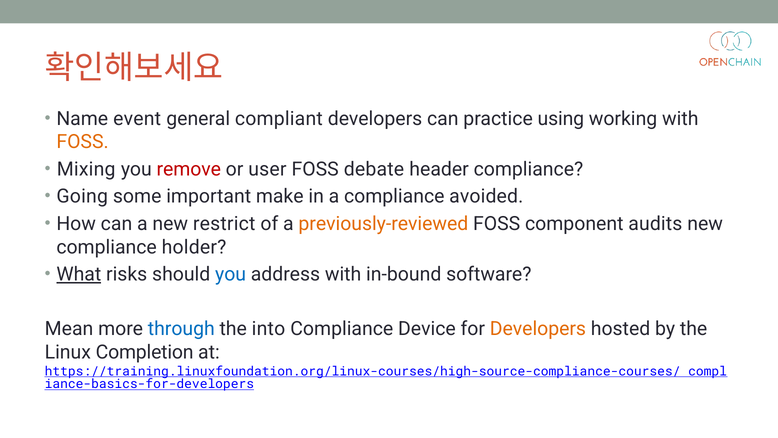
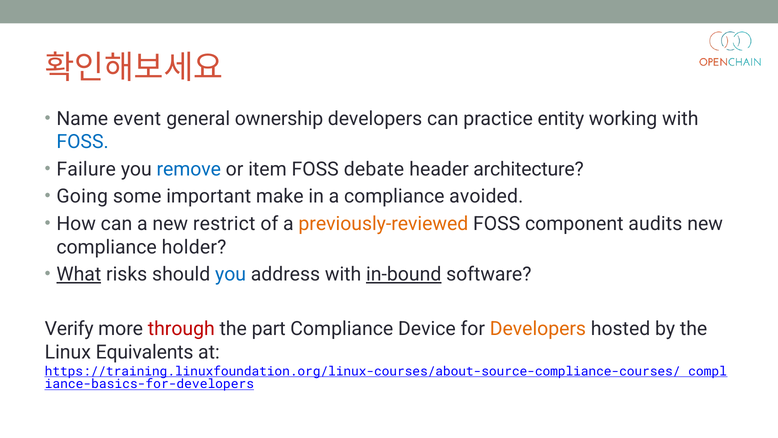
compliant: compliant -> ownership
using: using -> entity
FOSS at (83, 142) colour: orange -> blue
Mixing: Mixing -> Failure
remove colour: red -> blue
user: user -> item
header compliance: compliance -> architecture
in-bound underline: none -> present
Mean: Mean -> Verify
through colour: blue -> red
into: into -> part
Completion: Completion -> Equivalents
https://training.linuxfoundation.org/linux-courses/high-source-compliance-courses/: https://training.linuxfoundation.org/linux-courses/high-source-compliance-courses/ -> https://training.linuxfoundation.org/linux-courses/about-source-compliance-courses/
